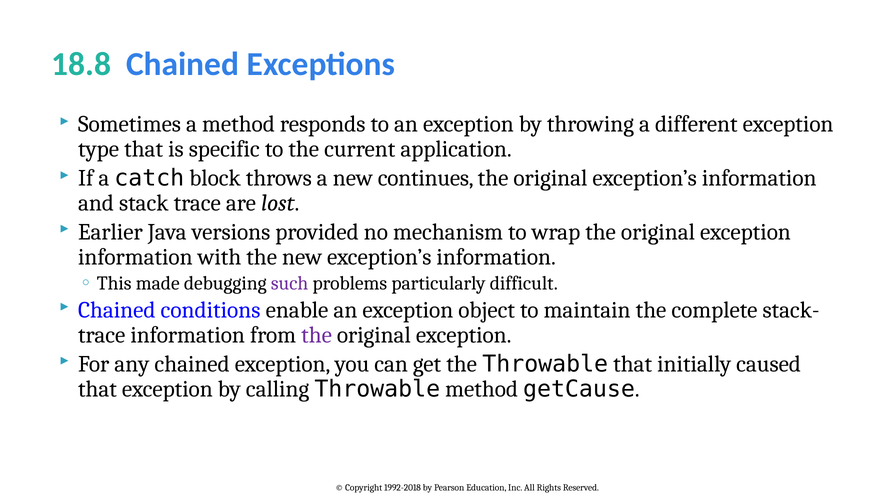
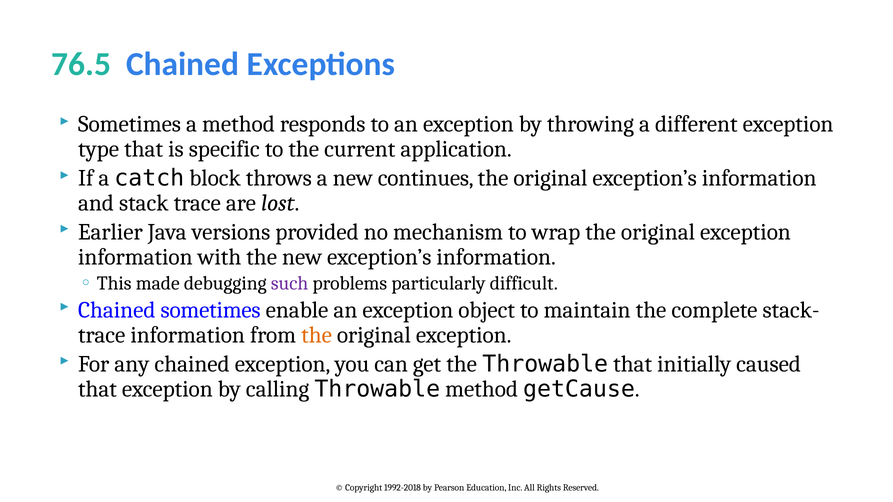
18.8: 18.8 -> 76.5
Chained conditions: conditions -> sometimes
the at (317, 335) colour: purple -> orange
